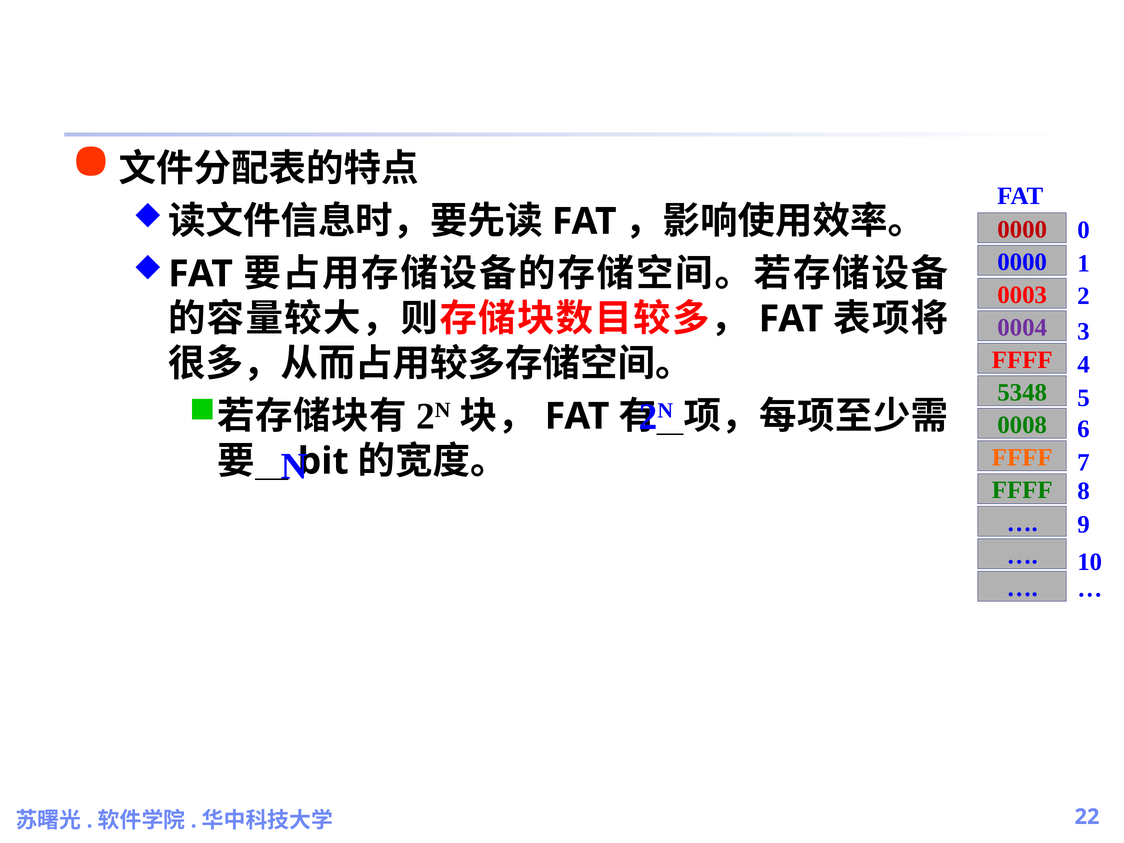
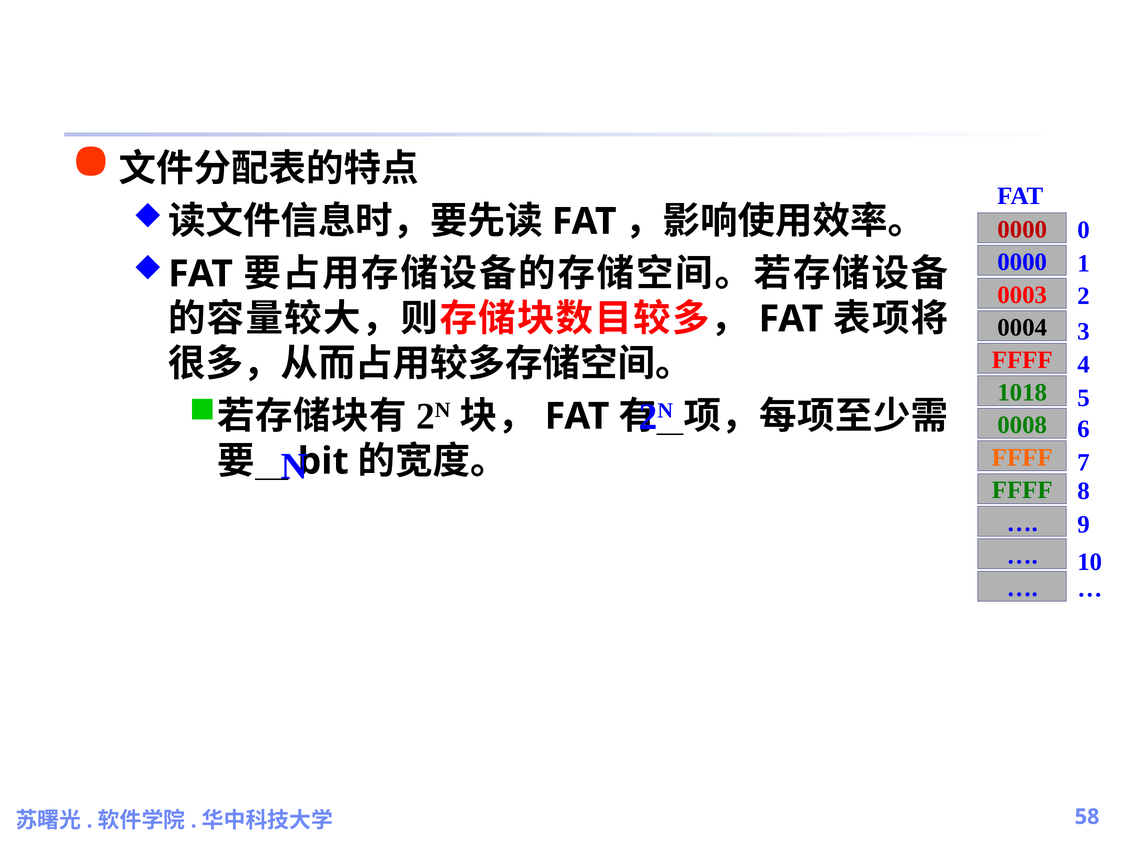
0004 colour: purple -> black
5348: 5348 -> 1018
22: 22 -> 58
